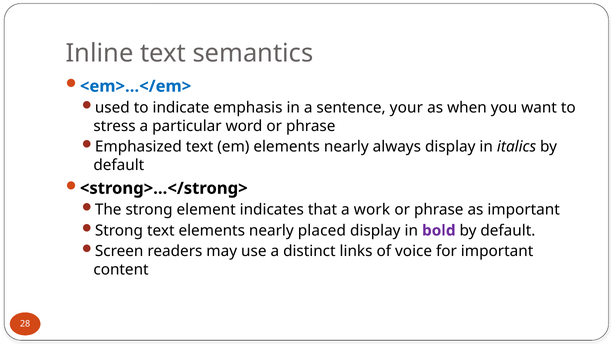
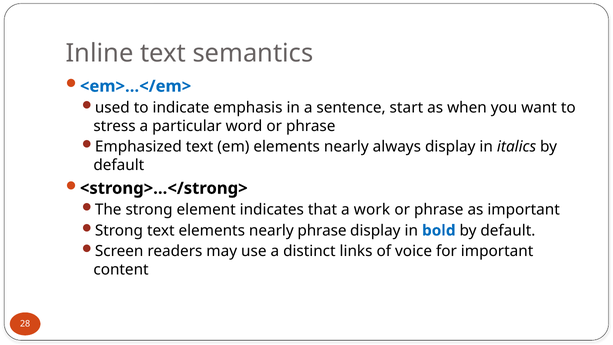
your: your -> start
nearly placed: placed -> phrase
bold colour: purple -> blue
